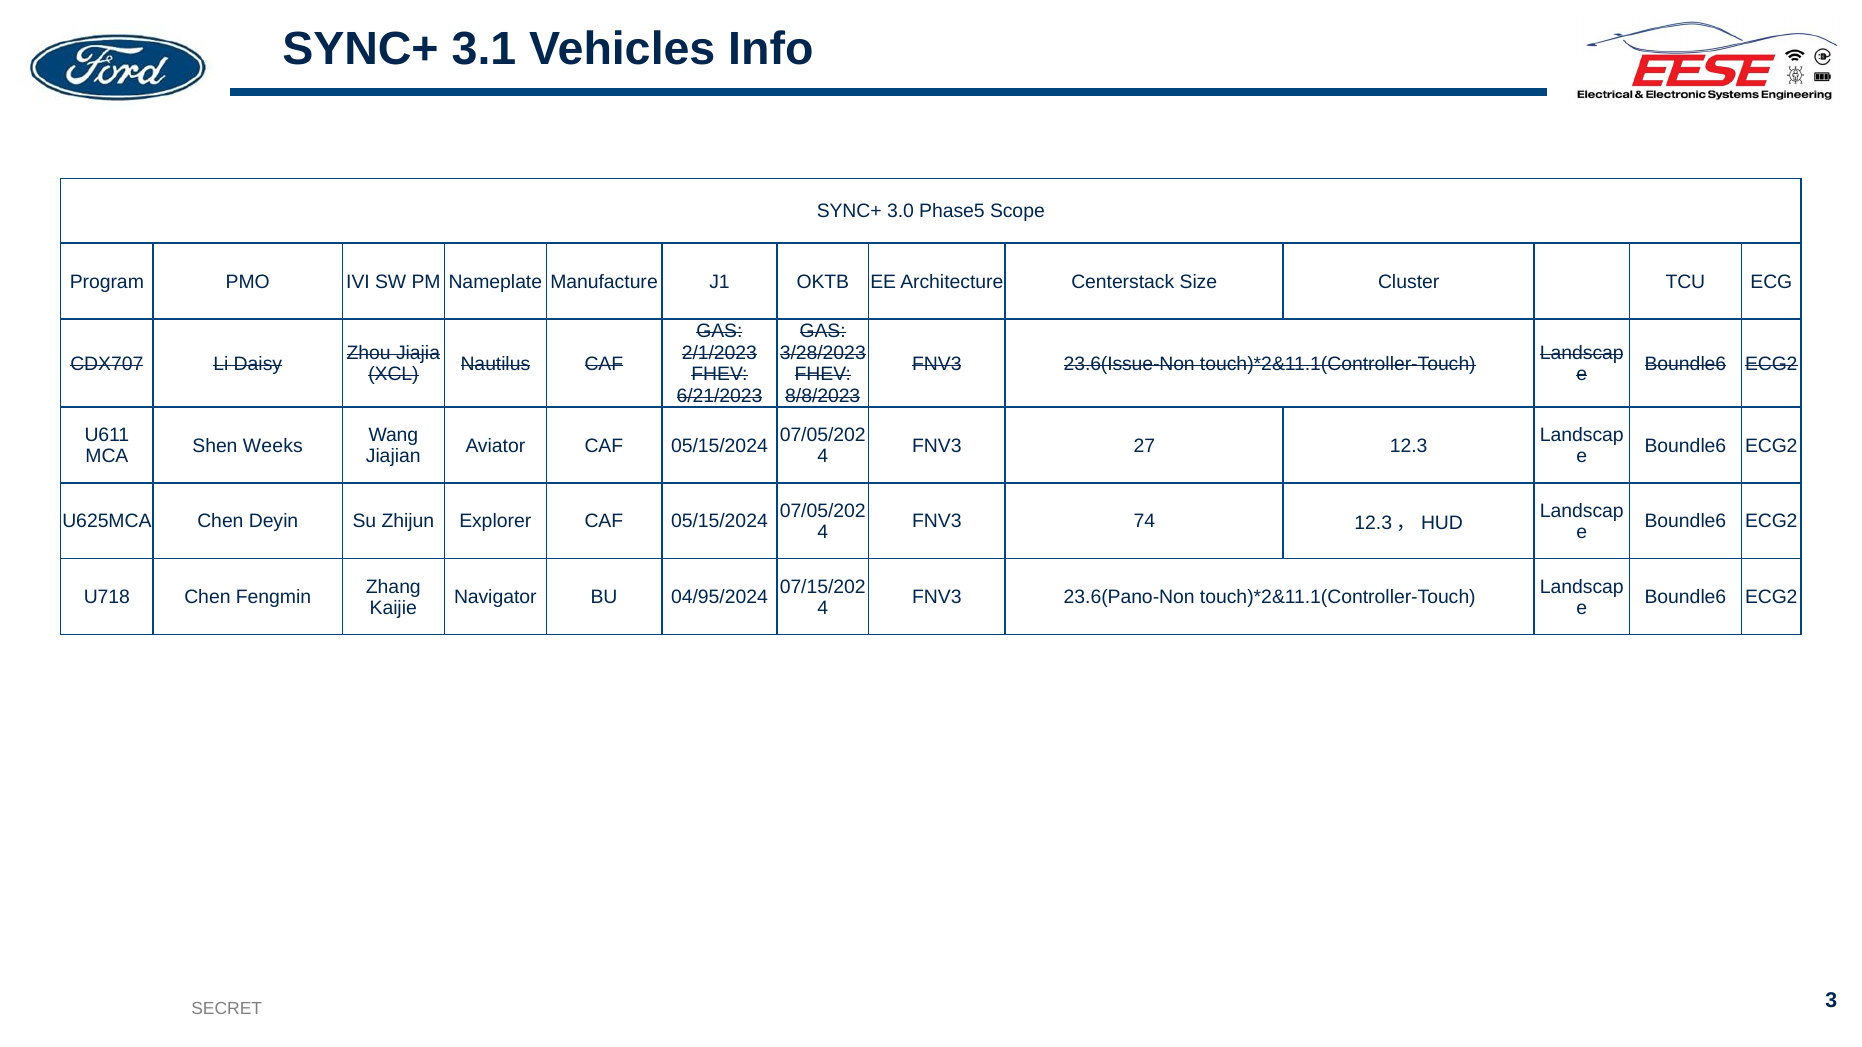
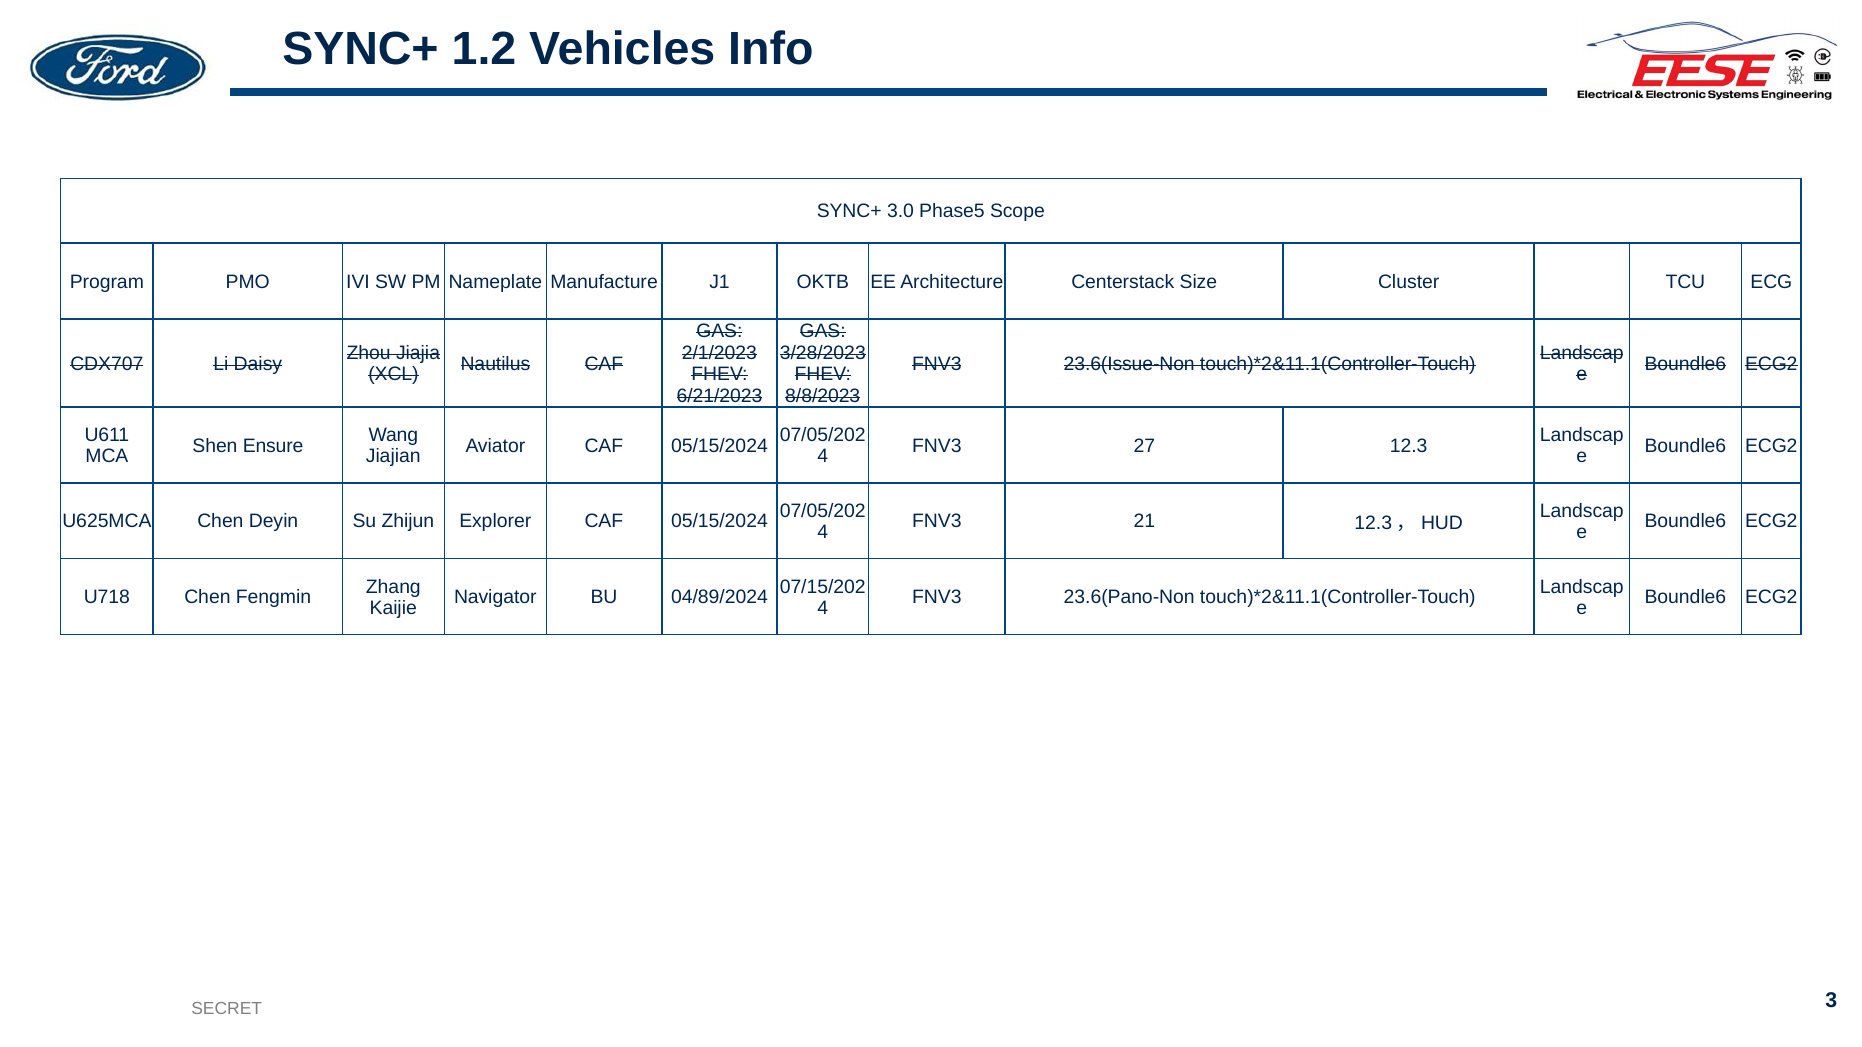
3.1: 3.1 -> 1.2
Weeks: Weeks -> Ensure
74: 74 -> 21
04/95/2024: 04/95/2024 -> 04/89/2024
